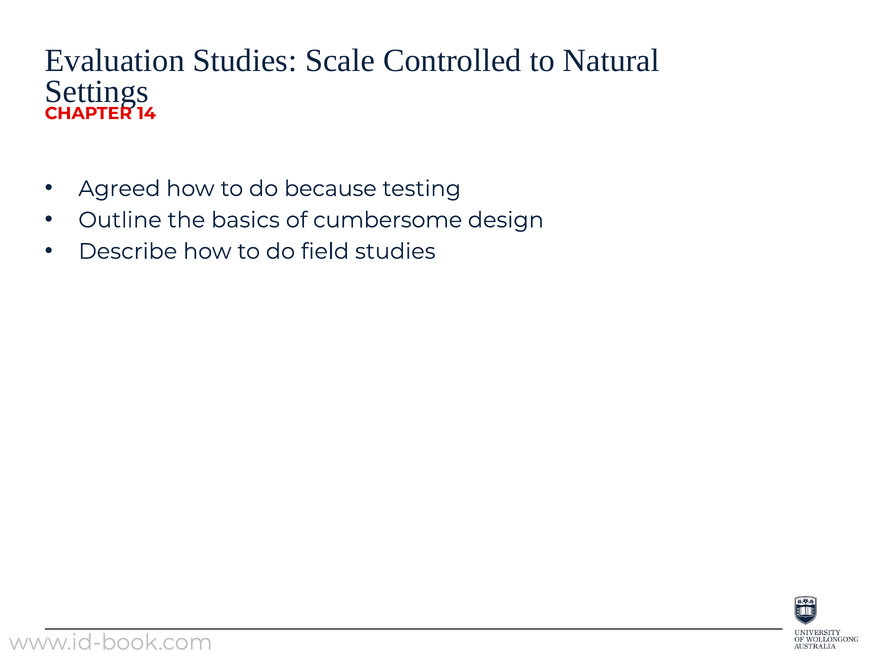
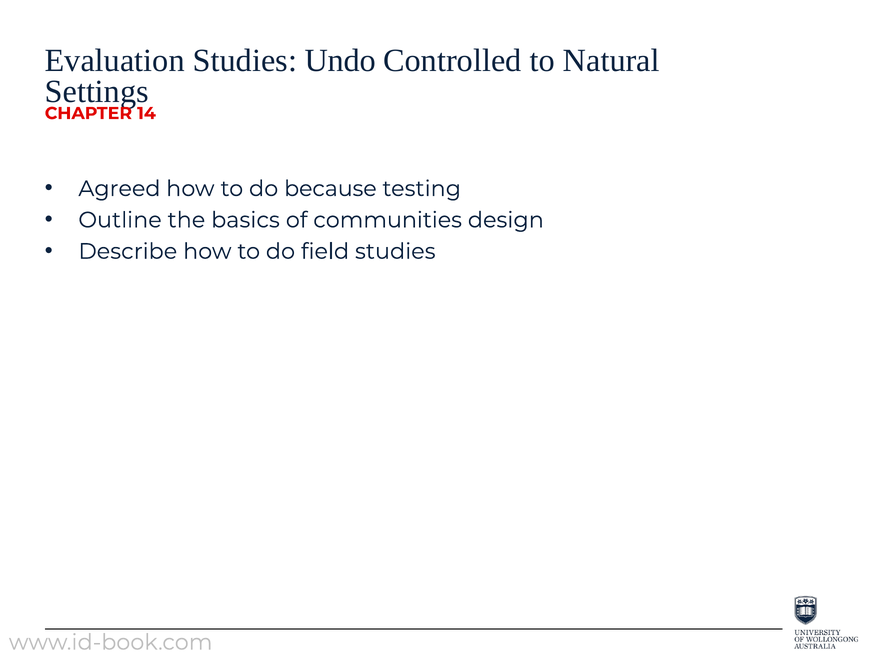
Scale: Scale -> Undo
cumbersome: cumbersome -> communities
